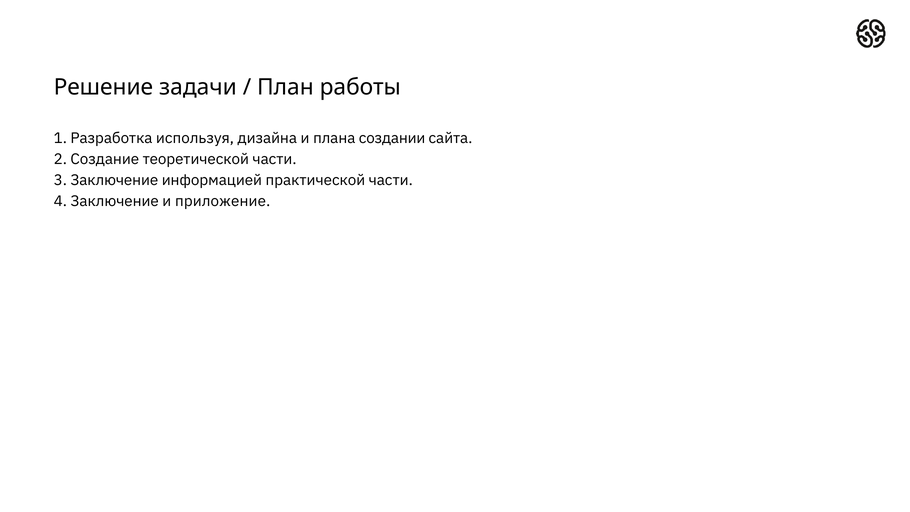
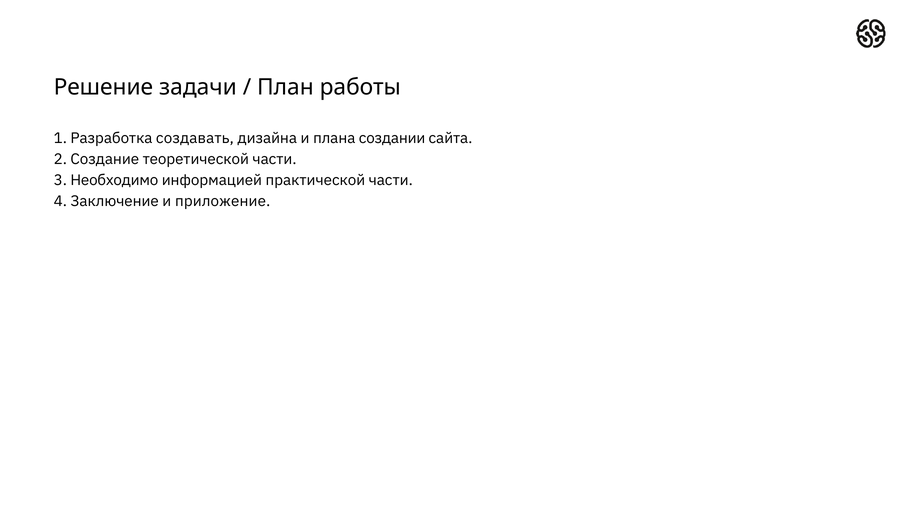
используя: используя -> создавать
3 Заключение: Заключение -> Необходимо
